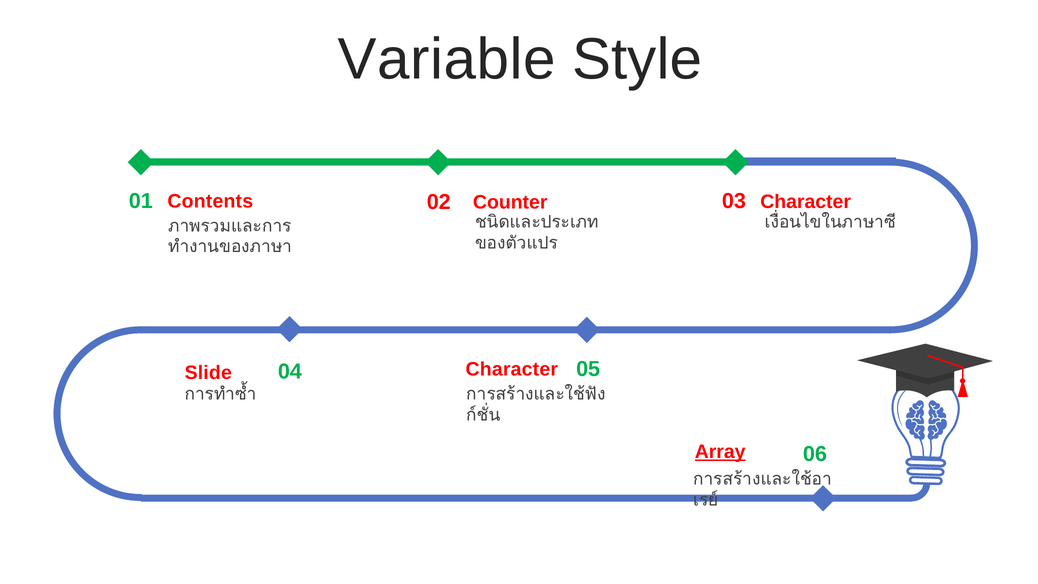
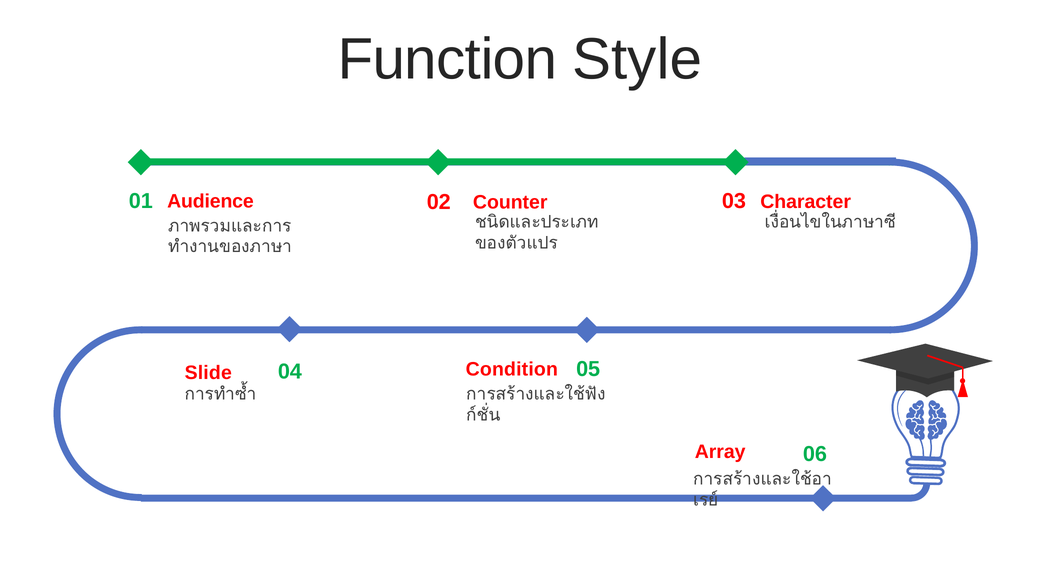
Variable: Variable -> Function
Contents: Contents -> Audience
Character at (512, 369): Character -> Condition
Array underline: present -> none
